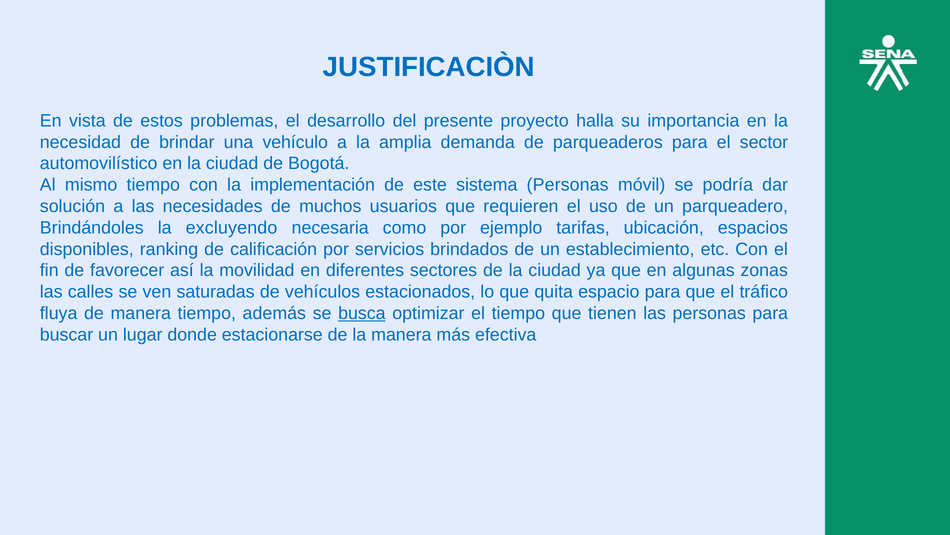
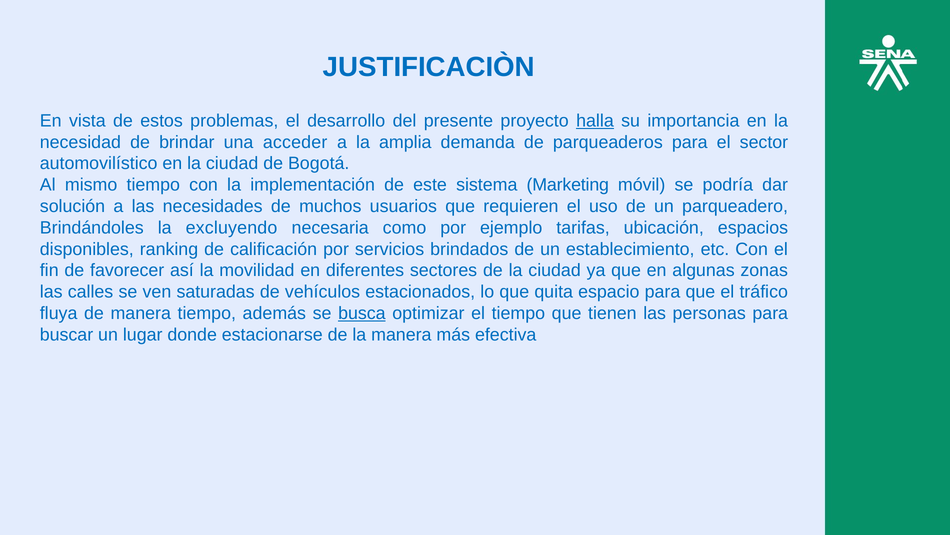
halla underline: none -> present
vehículo: vehículo -> acceder
sistema Personas: Personas -> Marketing
